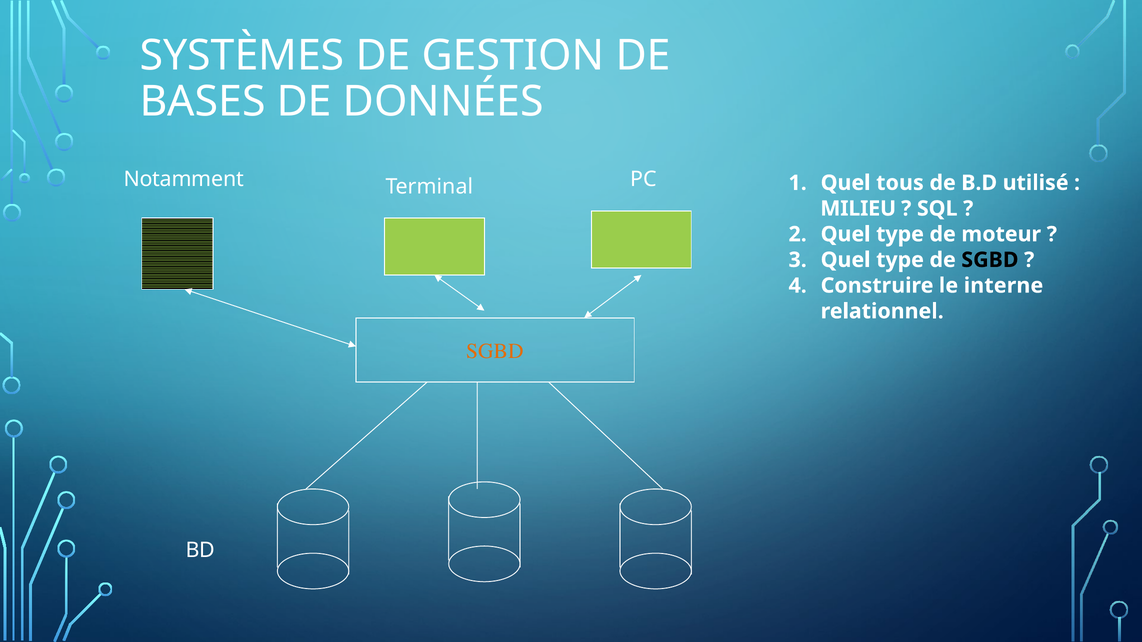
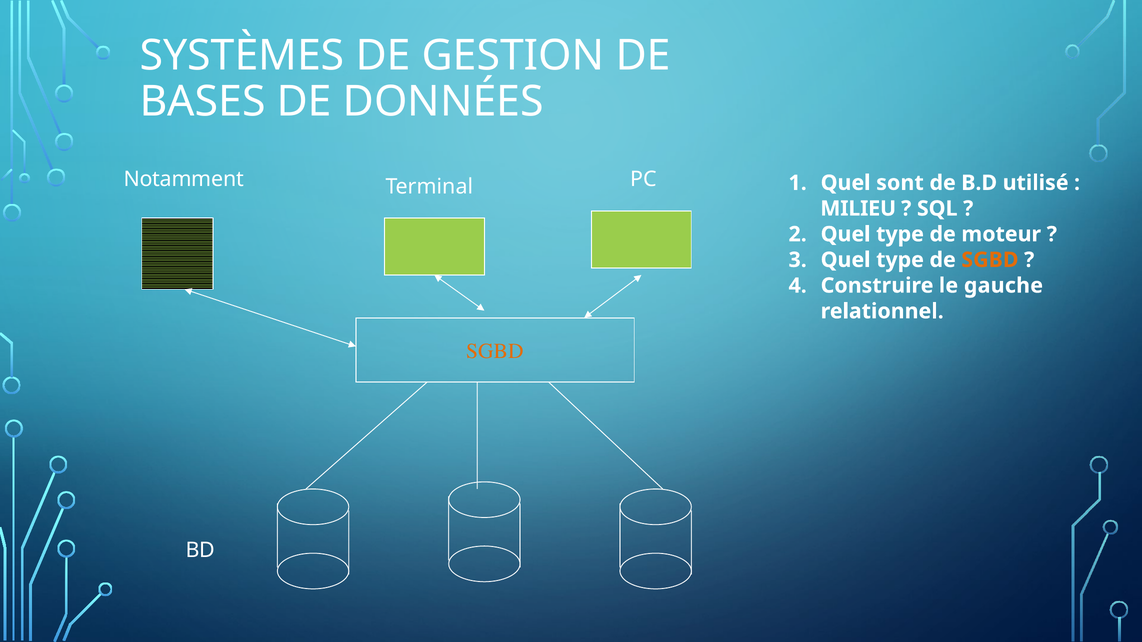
tous: tous -> sont
SGBD at (990, 260) colour: black -> orange
interne: interne -> gauche
